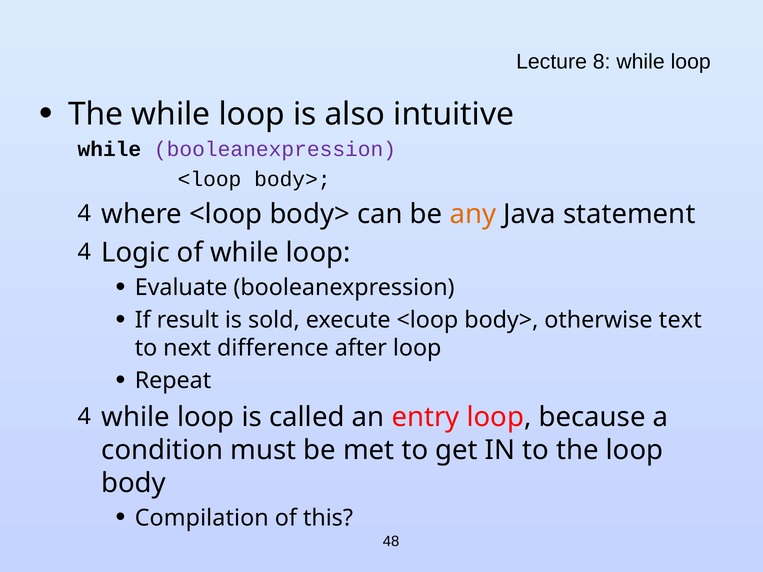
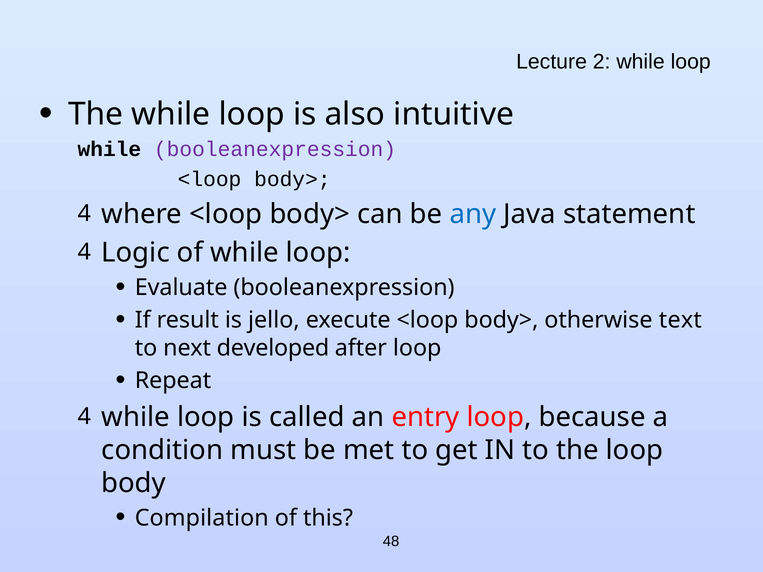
8: 8 -> 2
any colour: orange -> blue
sold: sold -> jello
difference: difference -> developed
